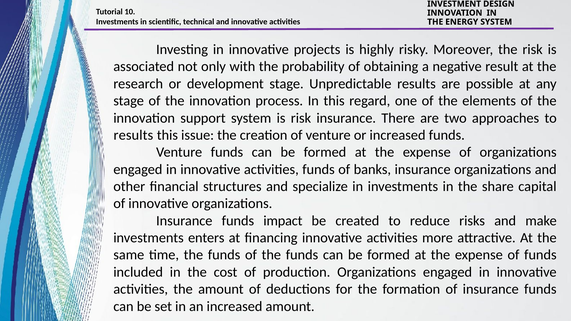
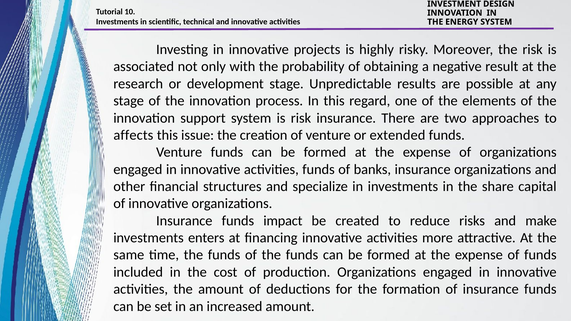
results at (133, 135): results -> affects
or increased: increased -> extended
